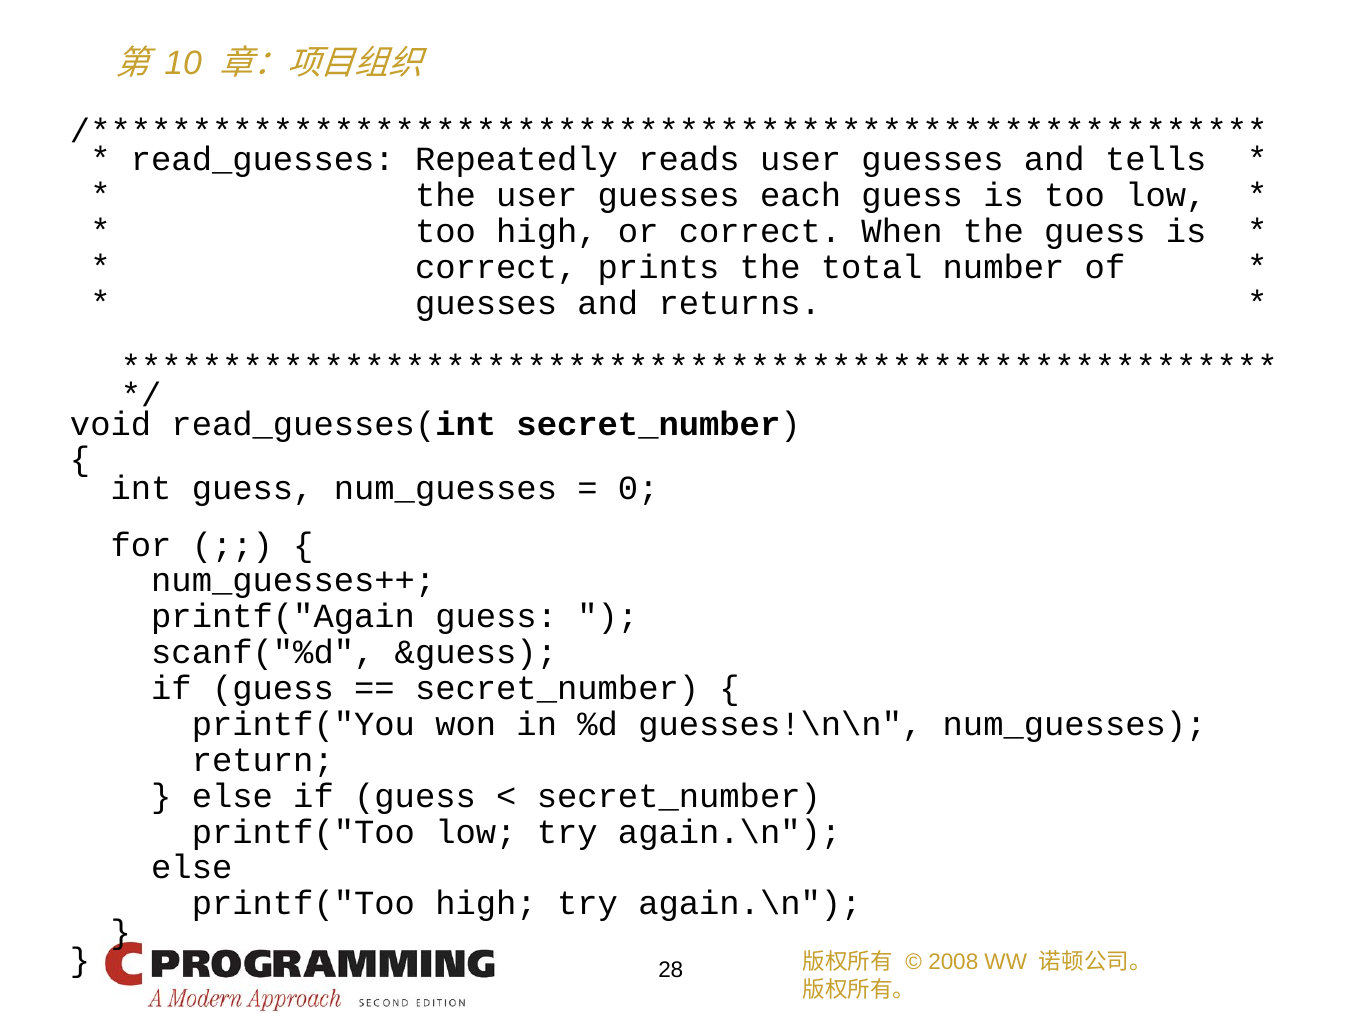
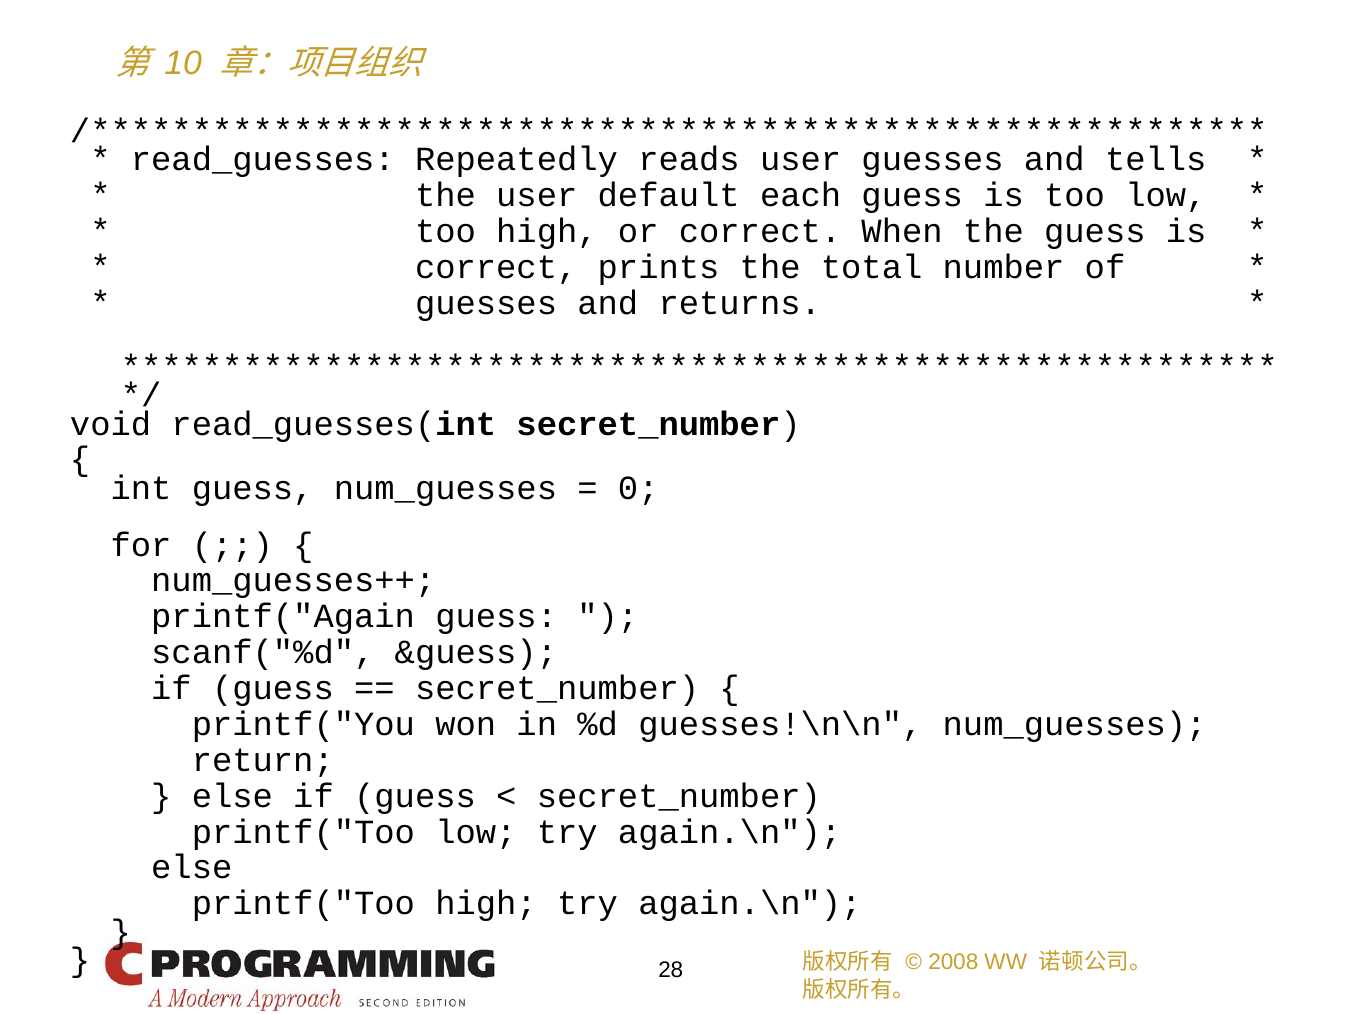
the user guesses: guesses -> default
